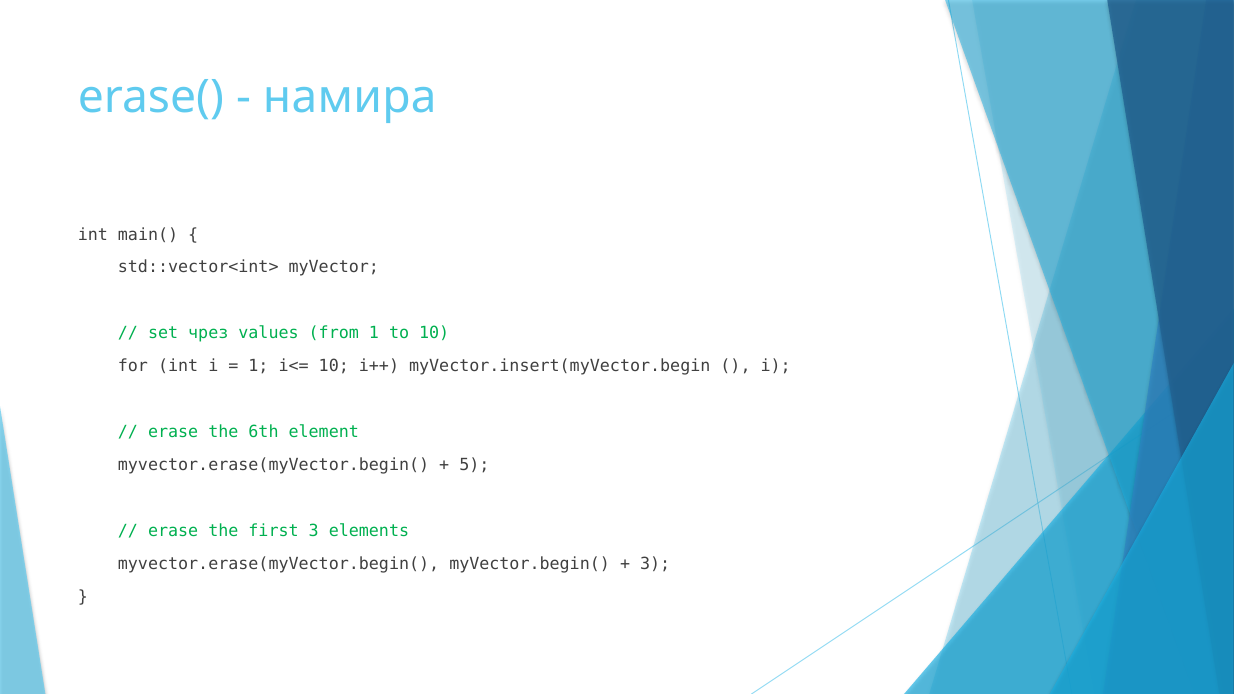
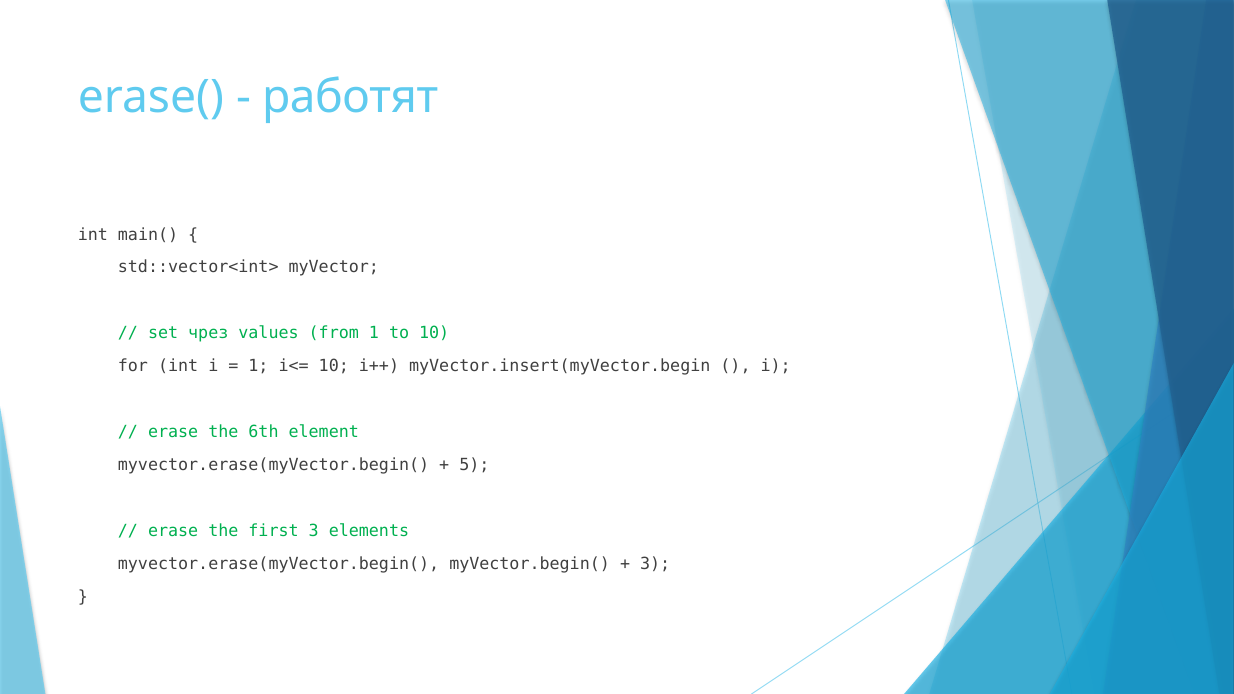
намира: намира -> работят
